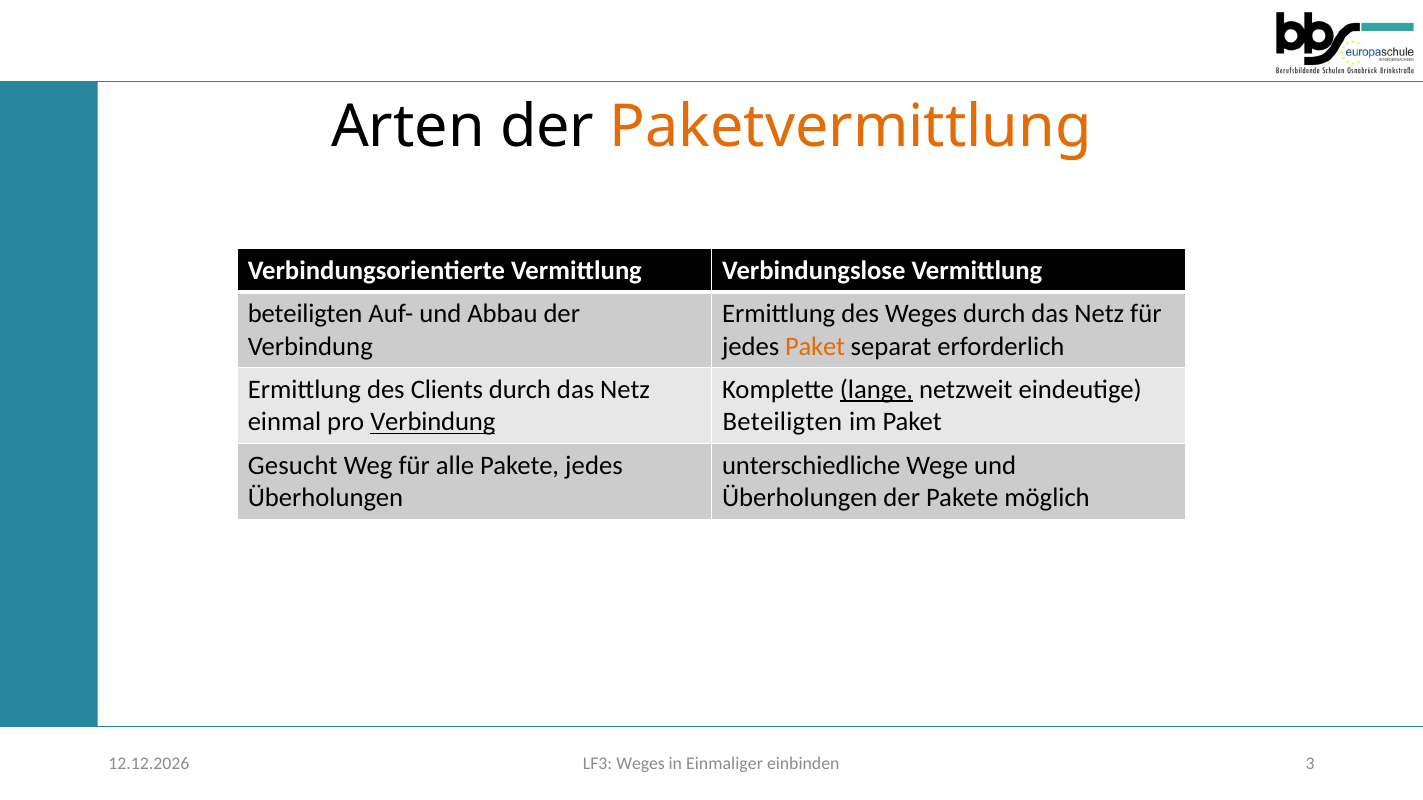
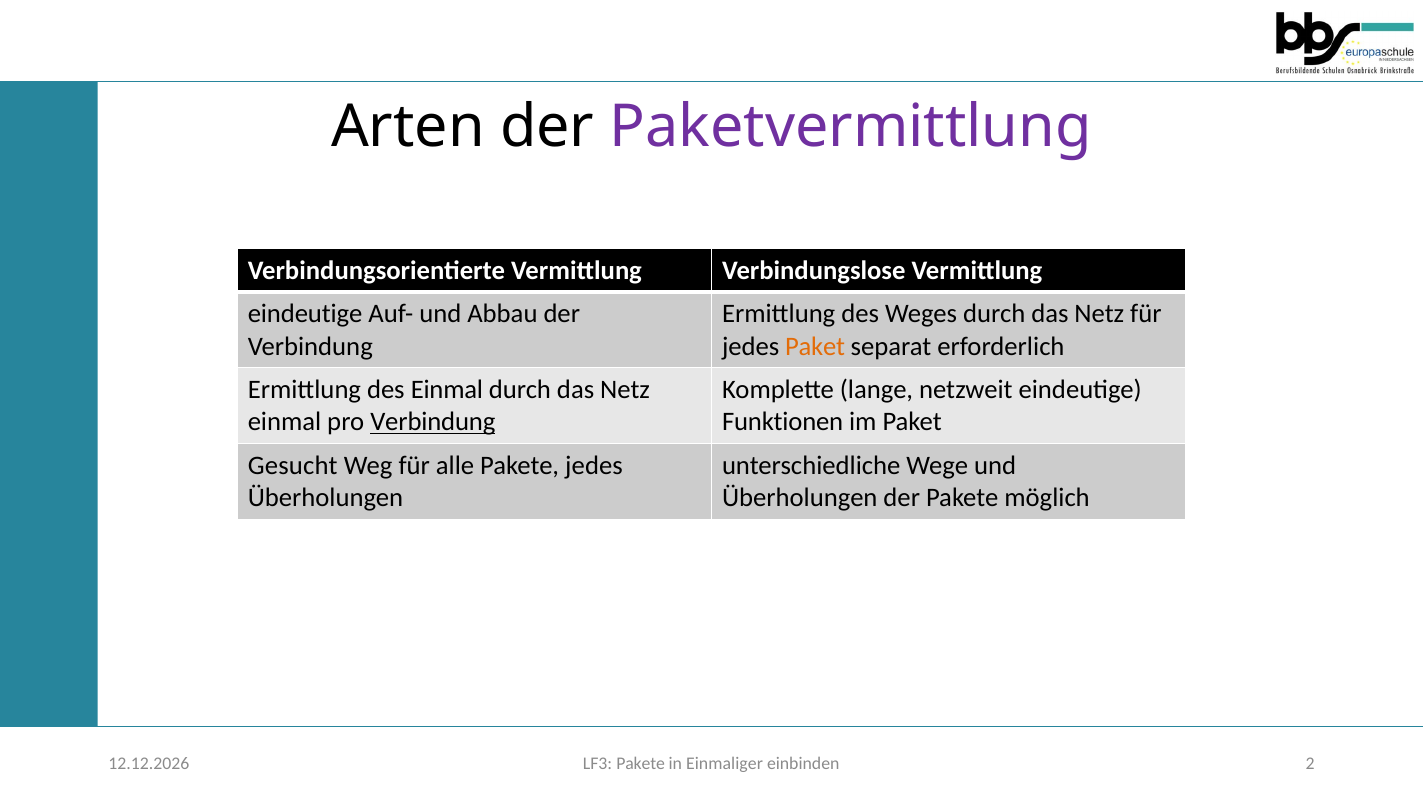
Paketvermittlung colour: orange -> purple
beteiligten at (305, 314): beteiligten -> eindeutige
des Clients: Clients -> Einmal
lange underline: present -> none
Beteiligten at (782, 422): Beteiligten -> Funktionen
LF3 Weges: Weges -> Pakete
3: 3 -> 2
